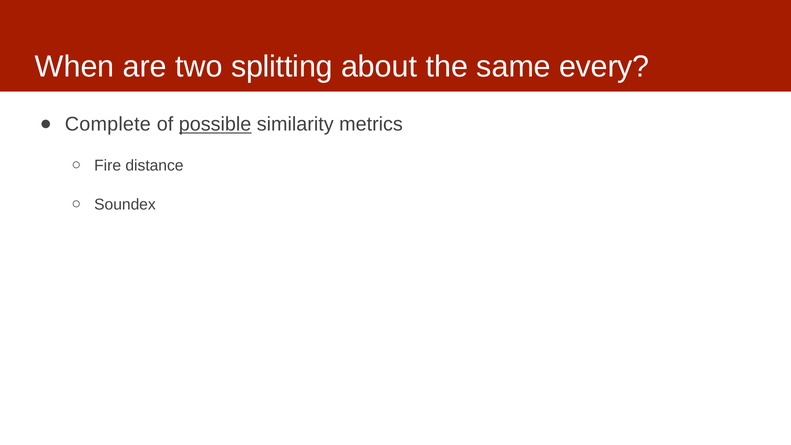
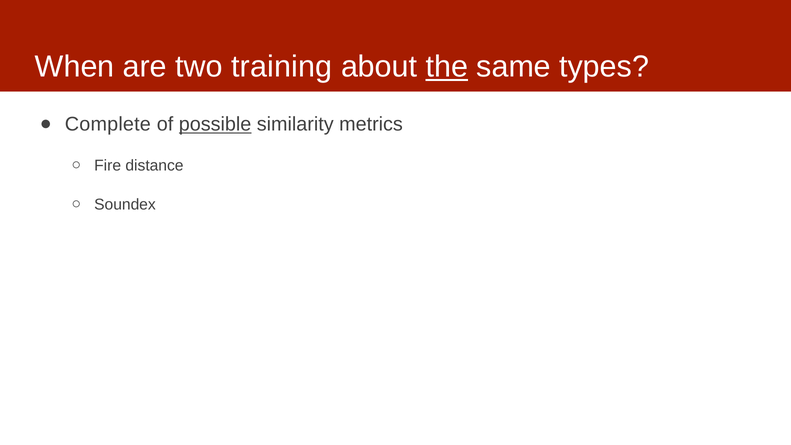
splitting: splitting -> training
the underline: none -> present
every: every -> types
